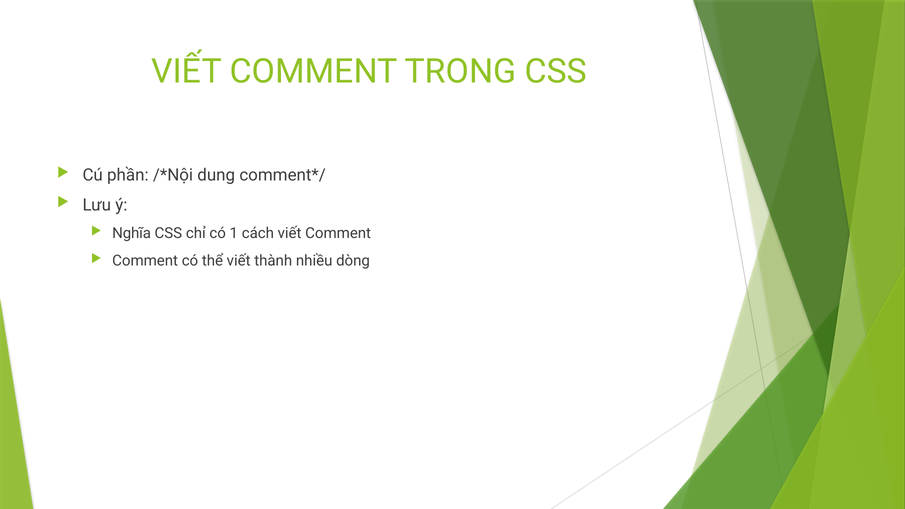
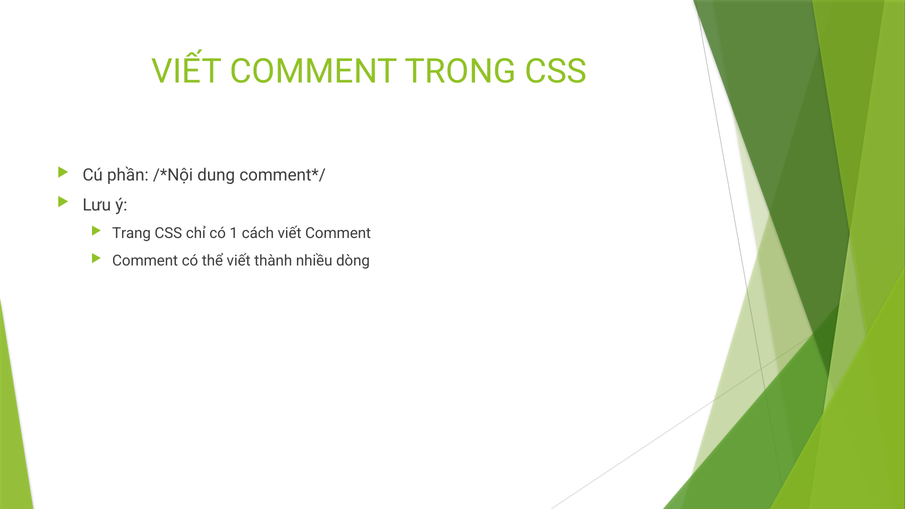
Nghĩa: Nghĩa -> Trang
